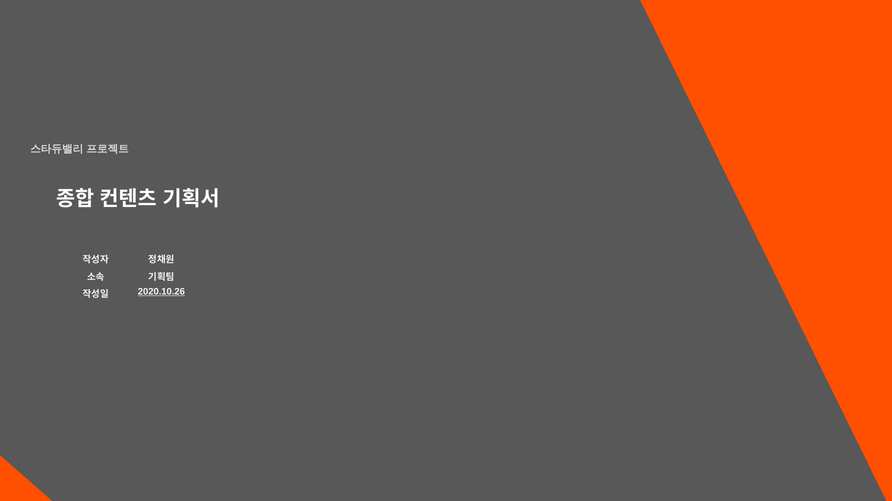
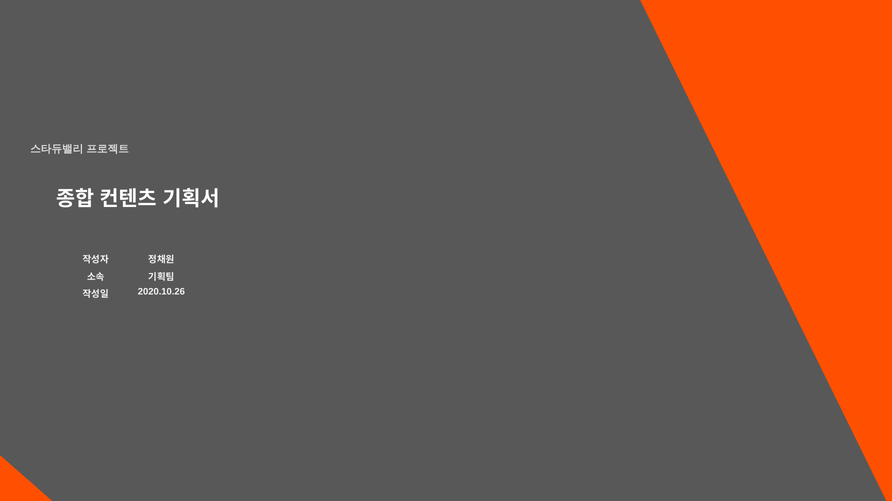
2020.10.26 underline: present -> none
